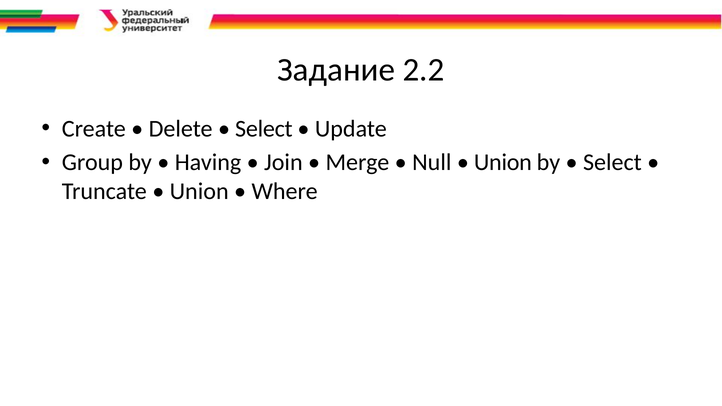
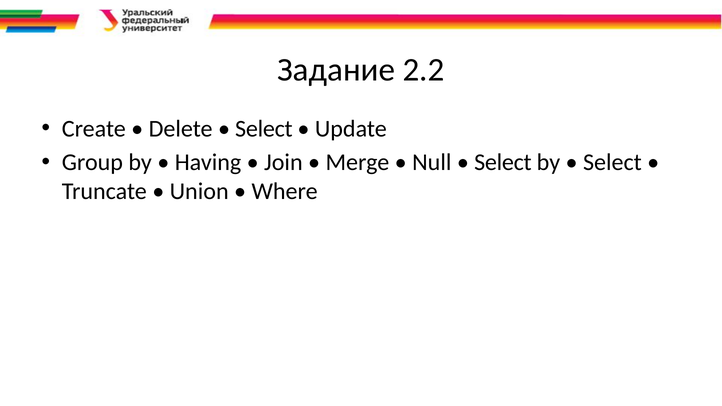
Union at (503, 163): Union -> Select
